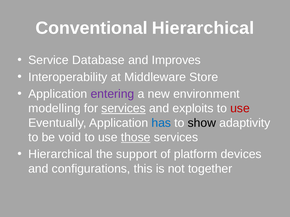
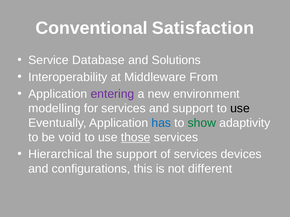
Conventional Hierarchical: Hierarchical -> Satisfaction
Improves: Improves -> Solutions
Store: Store -> From
services at (124, 109) underline: present -> none
and exploits: exploits -> support
use at (240, 109) colour: red -> black
show colour: black -> green
of platform: platform -> services
together: together -> different
